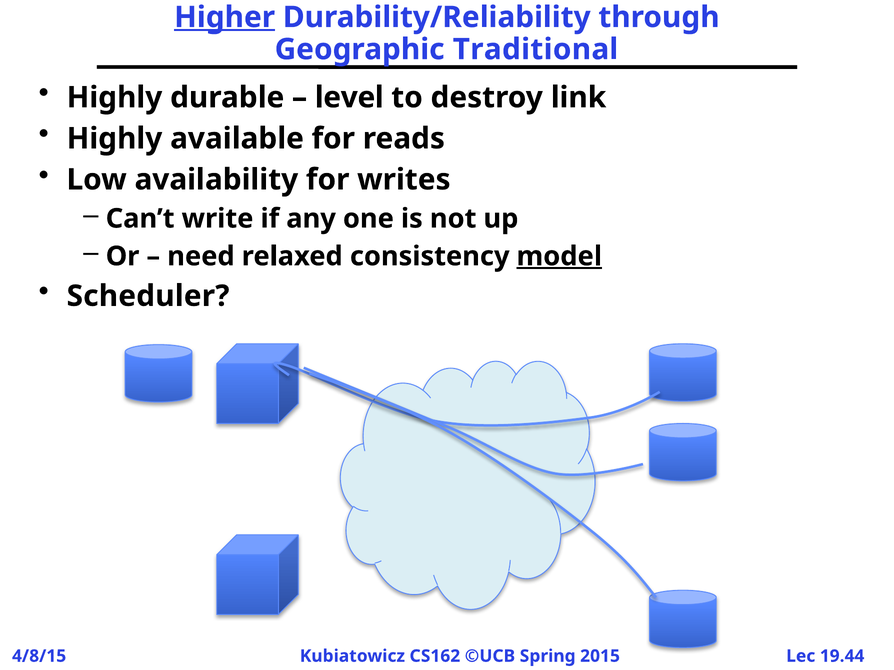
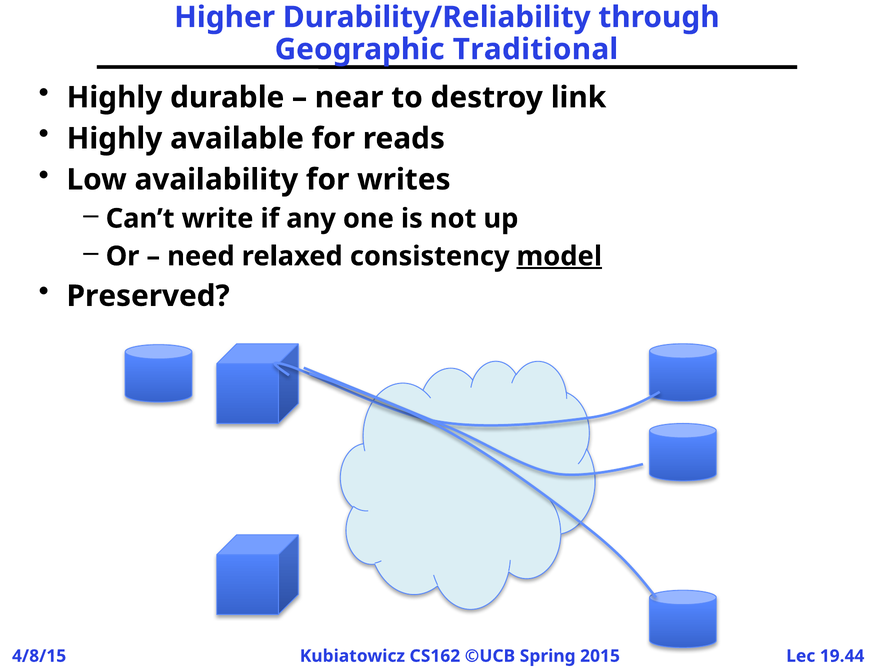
Higher underline: present -> none
level: level -> near
Scheduler: Scheduler -> Preserved
